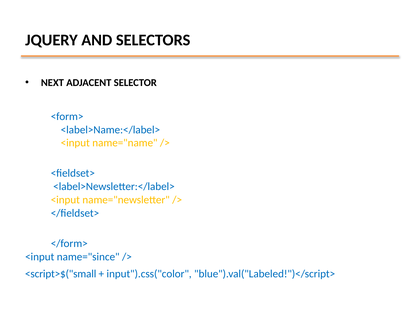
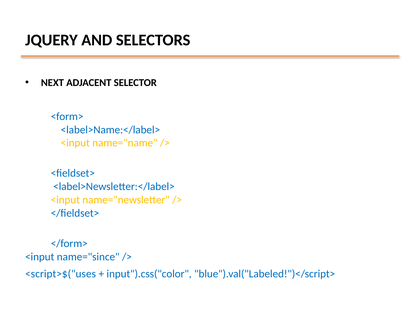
<script>$("small: <script>$("small -> <script>$("uses
